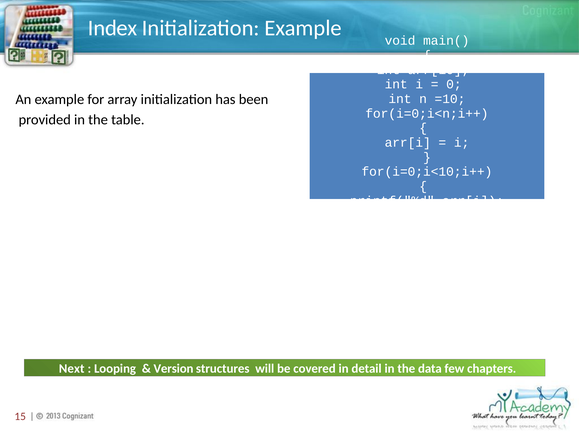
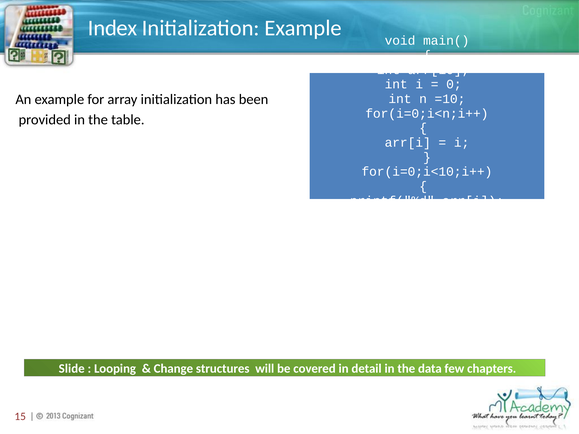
Next: Next -> Slide
Version: Version -> Change
